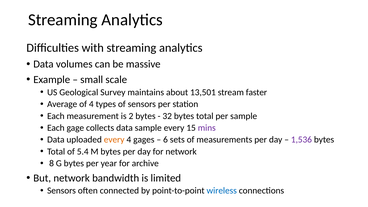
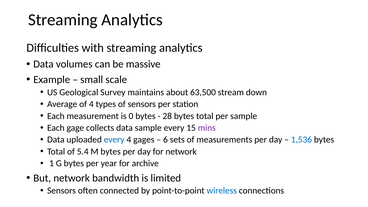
13,501: 13,501 -> 63,500
faster: faster -> down
2: 2 -> 0
32: 32 -> 28
every at (114, 140) colour: orange -> blue
1,536 colour: purple -> blue
8: 8 -> 1
